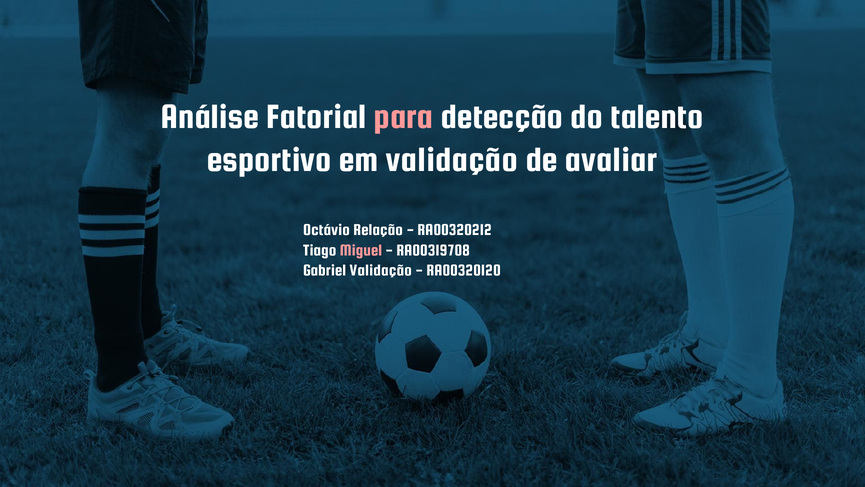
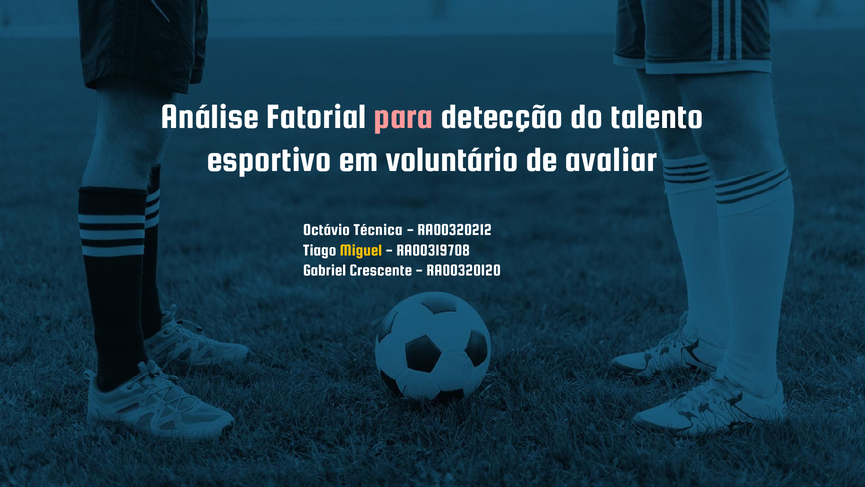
em validação: validação -> voluntário
Relação: Relação -> Técnica
Miguel colour: pink -> yellow
Gabriel Validação: Validação -> Crescente
